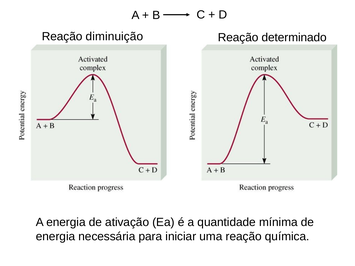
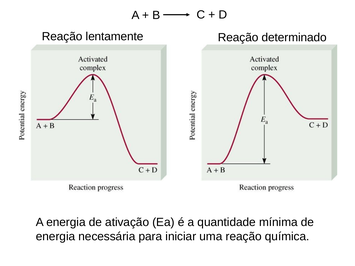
diminuição: diminuição -> lentamente
